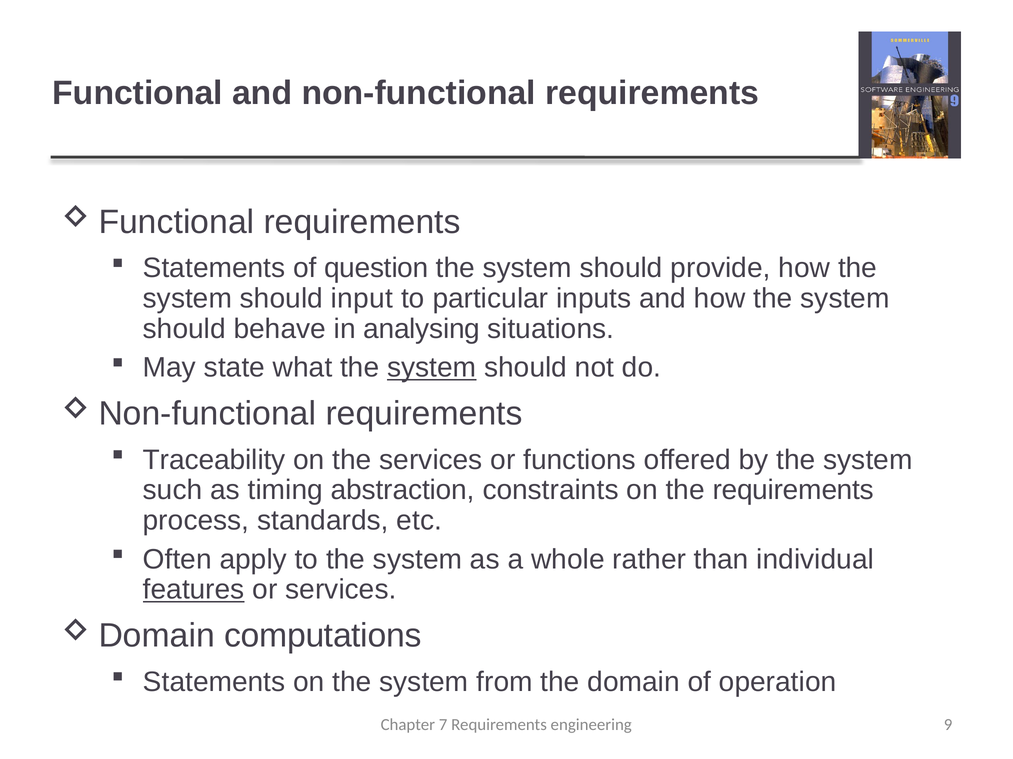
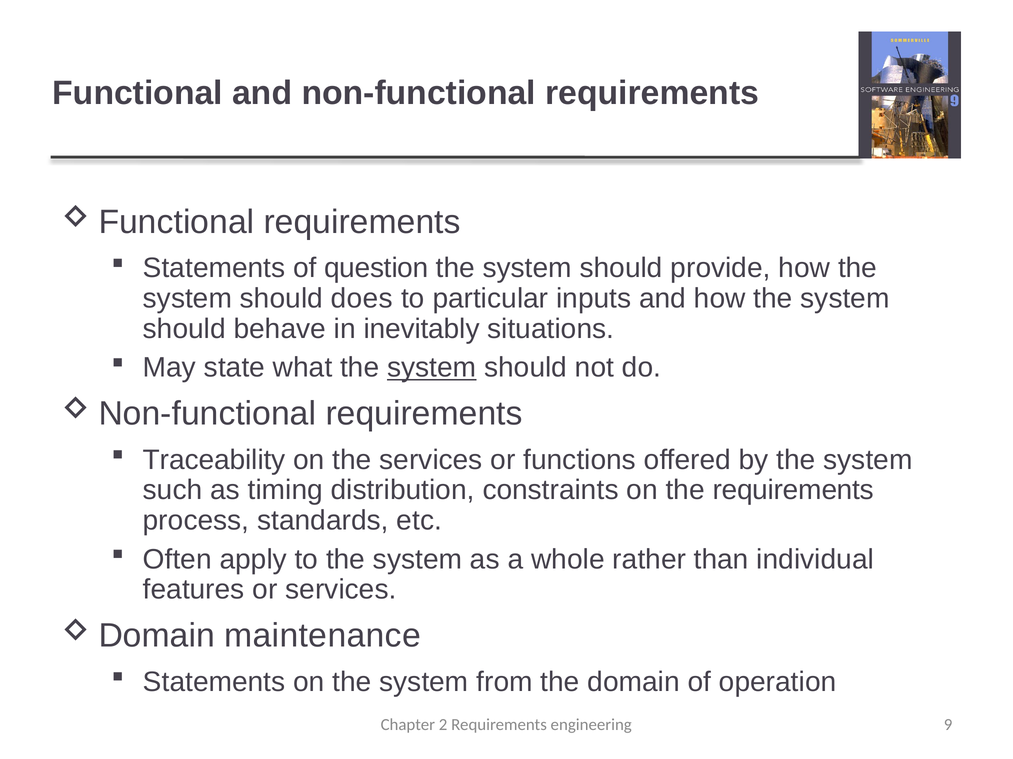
input: input -> does
analysing: analysing -> inevitably
abstraction: abstraction -> distribution
features underline: present -> none
computations: computations -> maintenance
7: 7 -> 2
